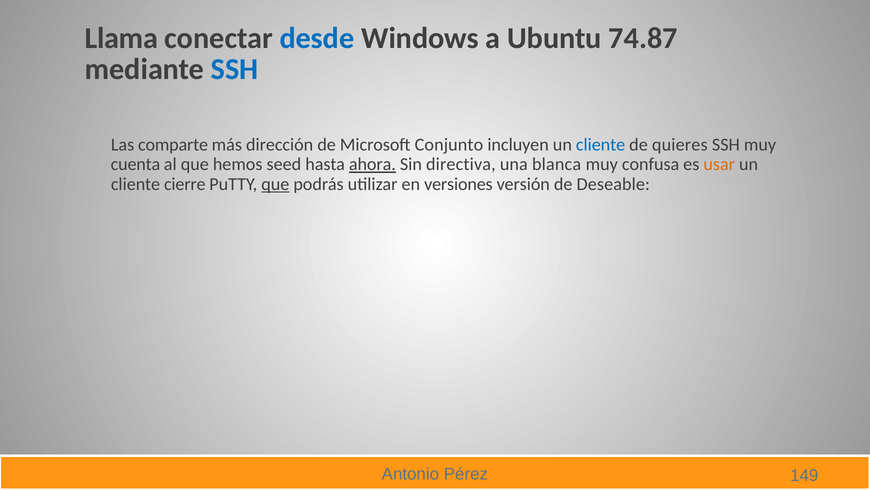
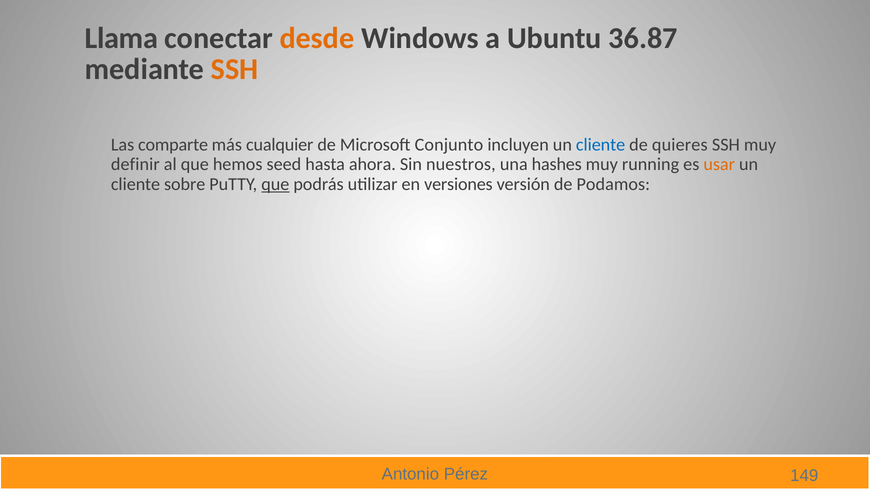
desde colour: blue -> orange
74.87: 74.87 -> 36.87
SSH at (235, 69) colour: blue -> orange
dirección: dirección -> cualquier
cuenta: cuenta -> definir
ahora underline: present -> none
directiva: directiva -> nuestros
blanca: blanca -> hashes
confusa: confusa -> running
cierre: cierre -> sobre
Deseable: Deseable -> Podamos
